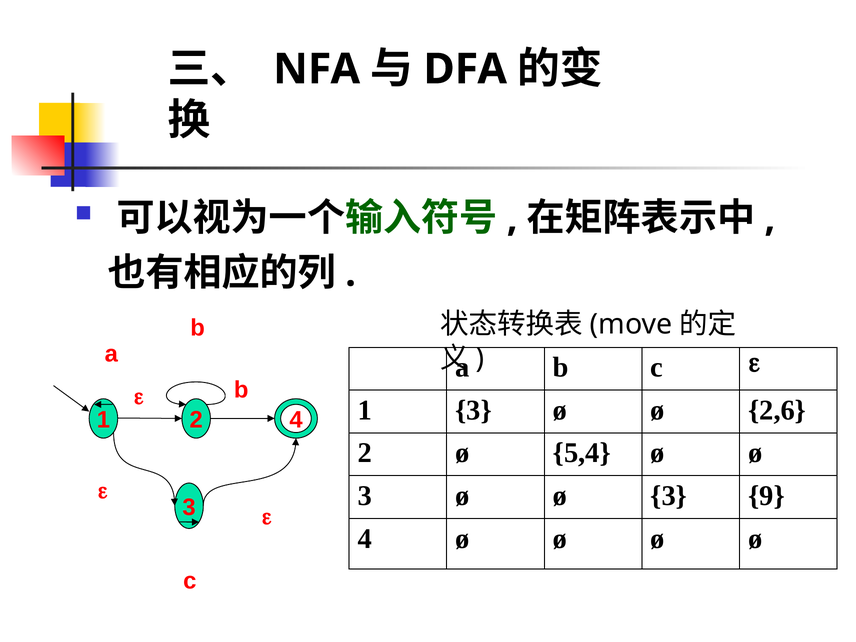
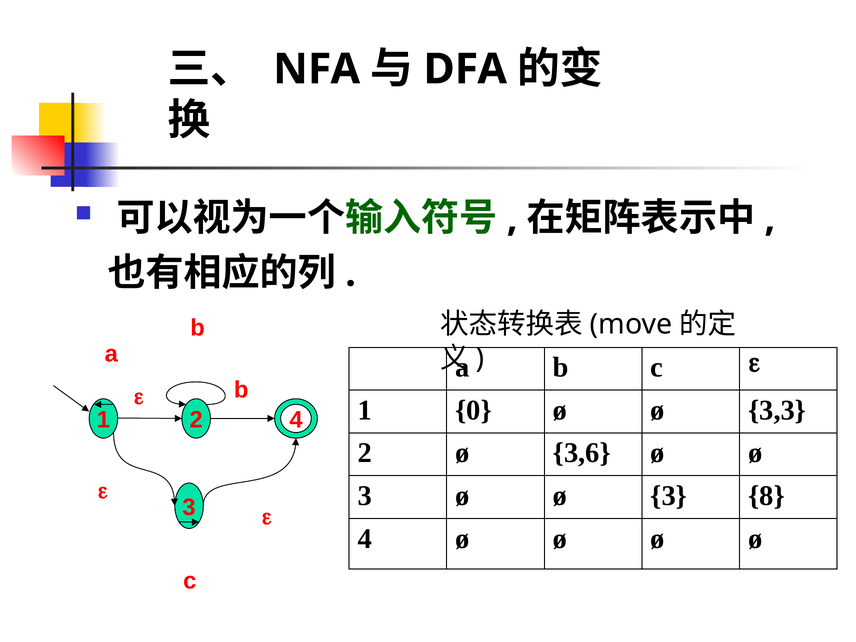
1 3: 3 -> 0
2,6: 2,6 -> 3,3
5,4: 5,4 -> 3,6
9: 9 -> 8
